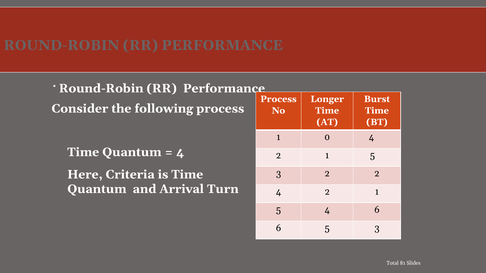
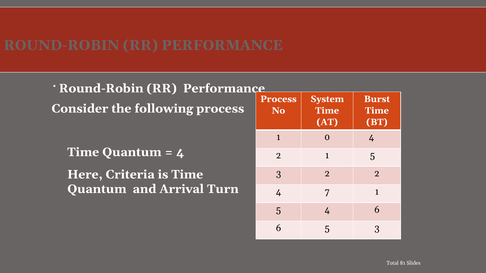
Longer: Longer -> System
2 at (327, 192): 2 -> 7
